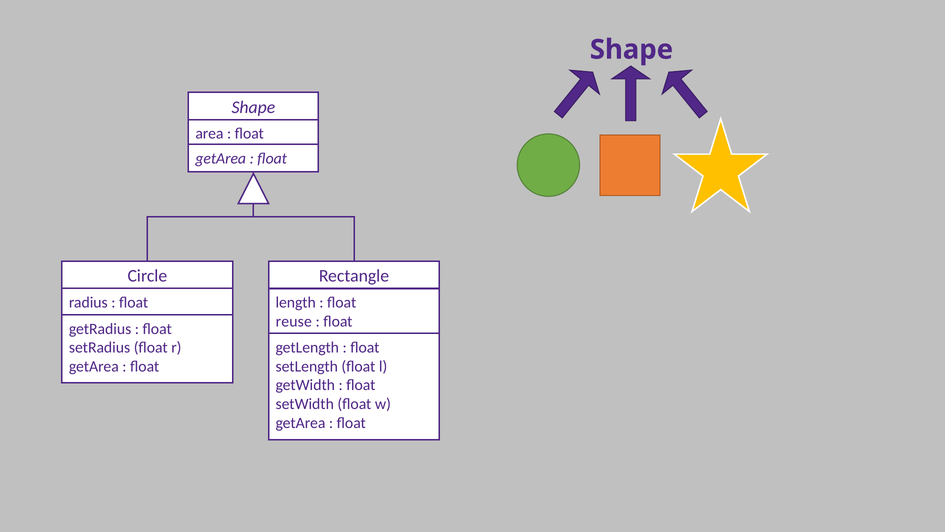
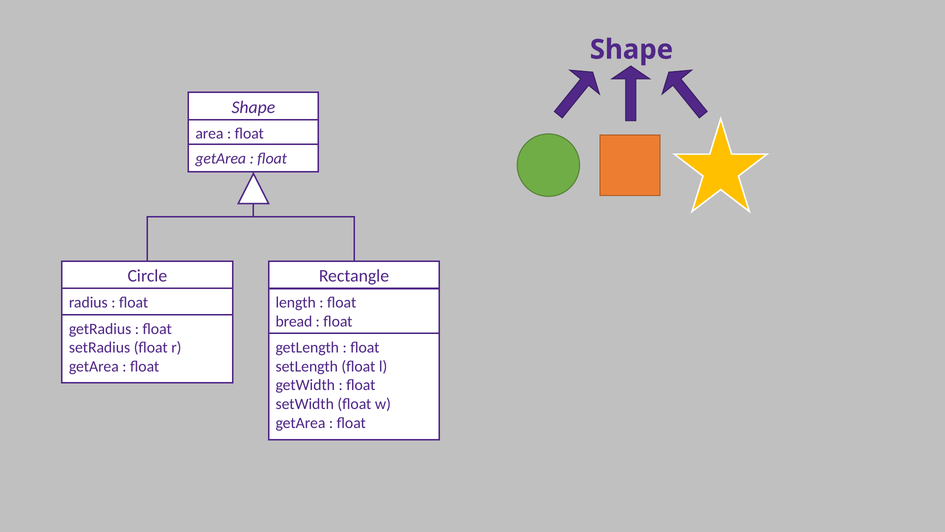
reuse: reuse -> bread
